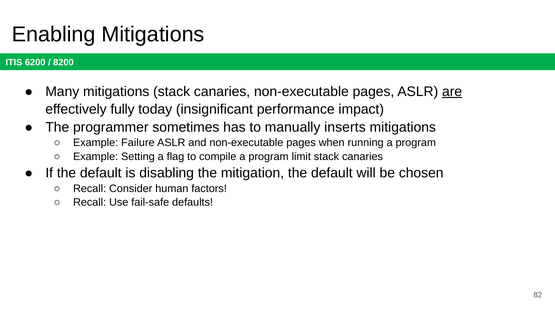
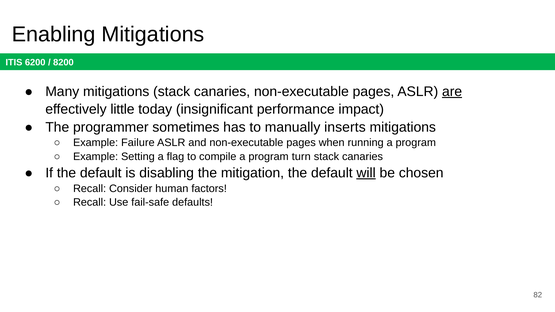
fully: fully -> little
limit: limit -> turn
will underline: none -> present
